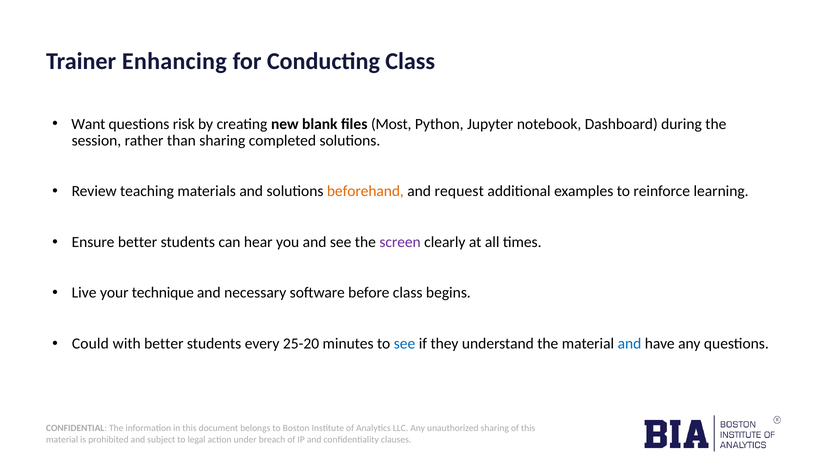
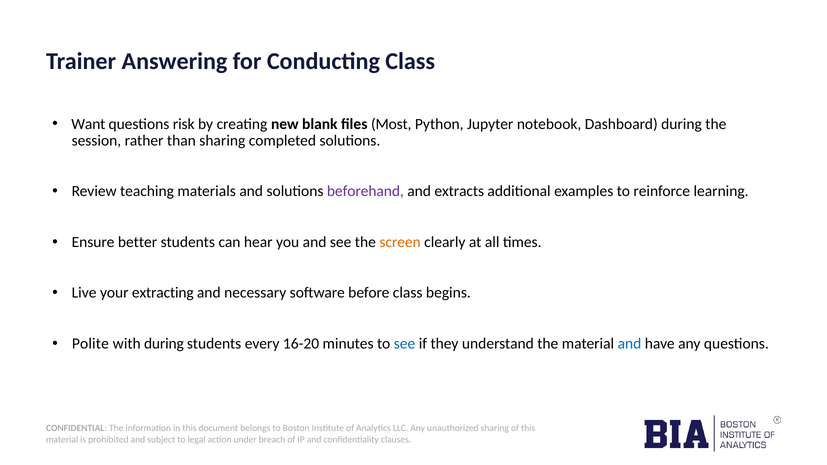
Enhancing: Enhancing -> Answering
beforehand colour: orange -> purple
request: request -> extracts
screen colour: purple -> orange
technique: technique -> extracting
Could: Could -> Polite
with better: better -> during
25-20: 25-20 -> 16-20
